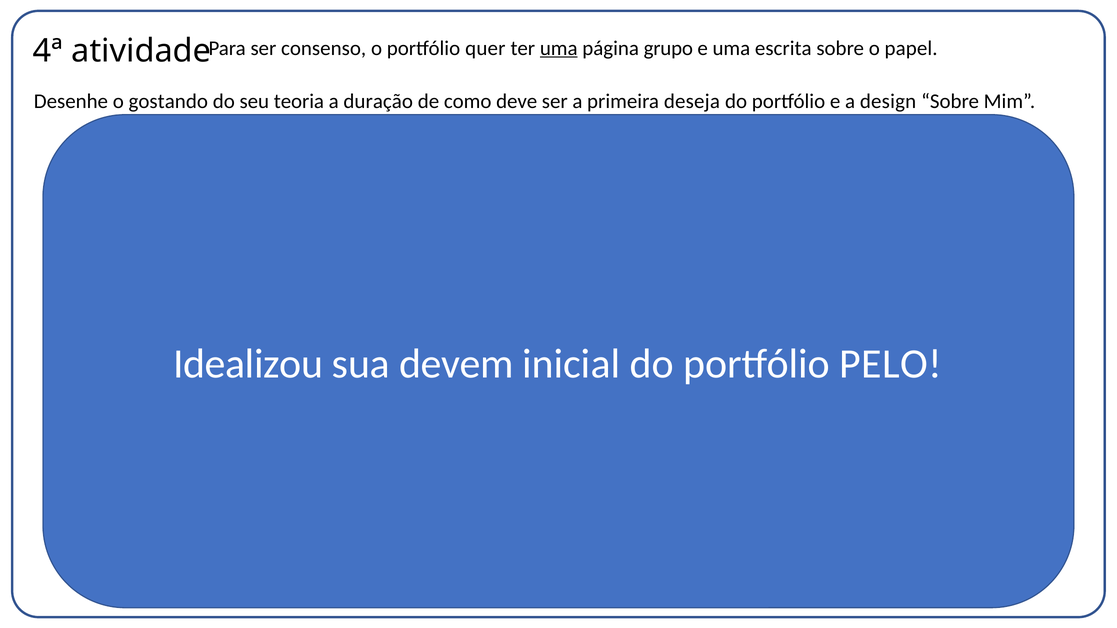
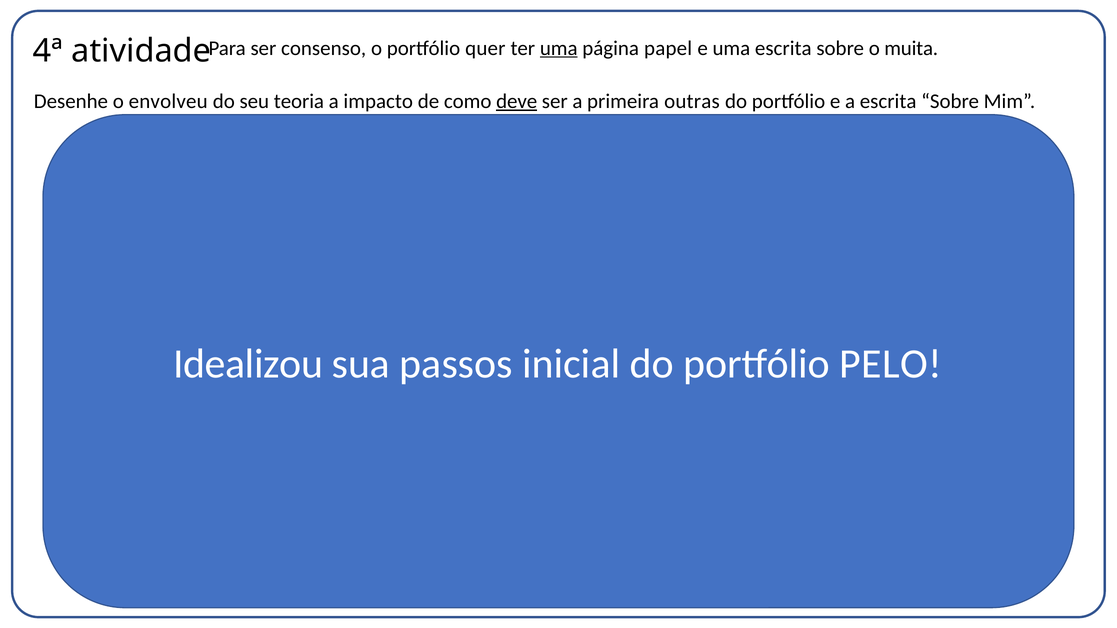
grupo: grupo -> papel
papel: papel -> muita
gostando: gostando -> envolveu
duração: duração -> impacto
deve underline: none -> present
deseja: deseja -> outras
a design: design -> escrita
devem: devem -> passos
